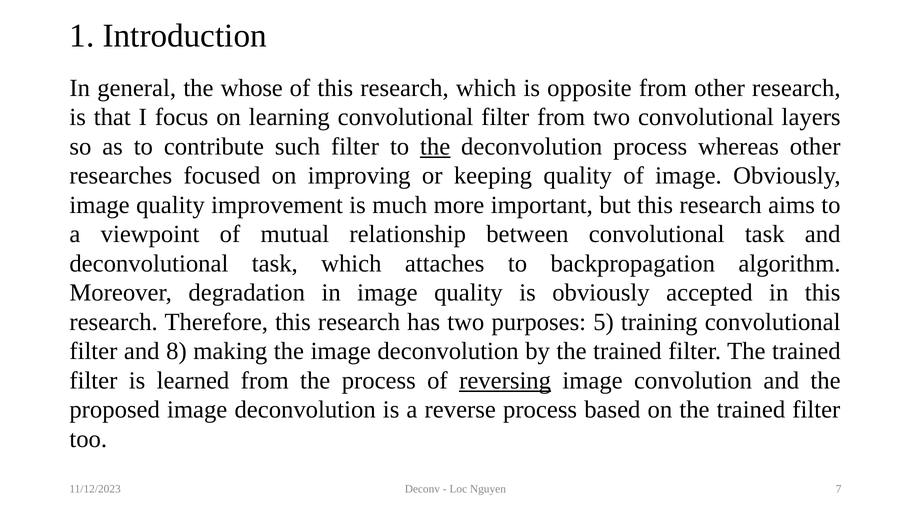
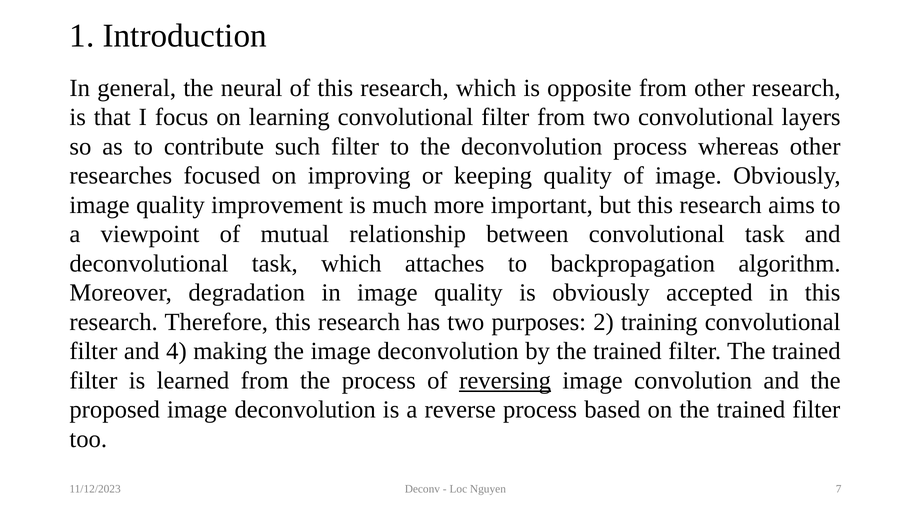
whose: whose -> neural
the at (435, 147) underline: present -> none
5: 5 -> 2
8: 8 -> 4
